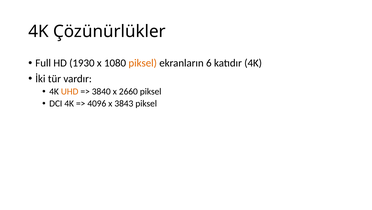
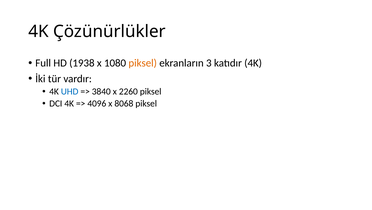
1930: 1930 -> 1938
6: 6 -> 3
UHD colour: orange -> blue
2660: 2660 -> 2260
3843: 3843 -> 8068
